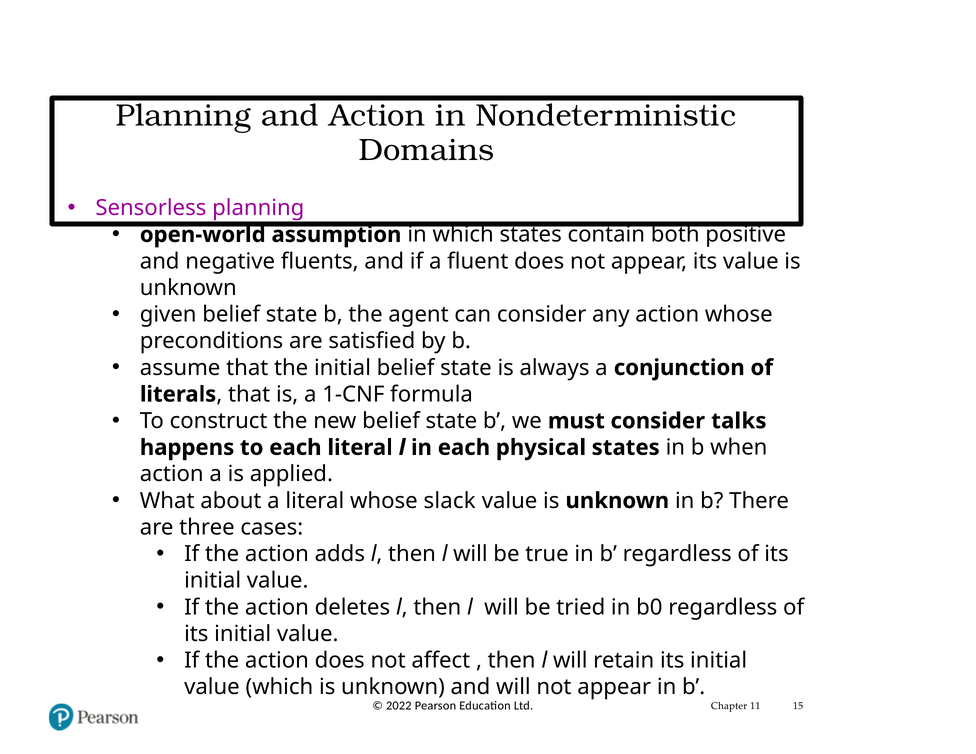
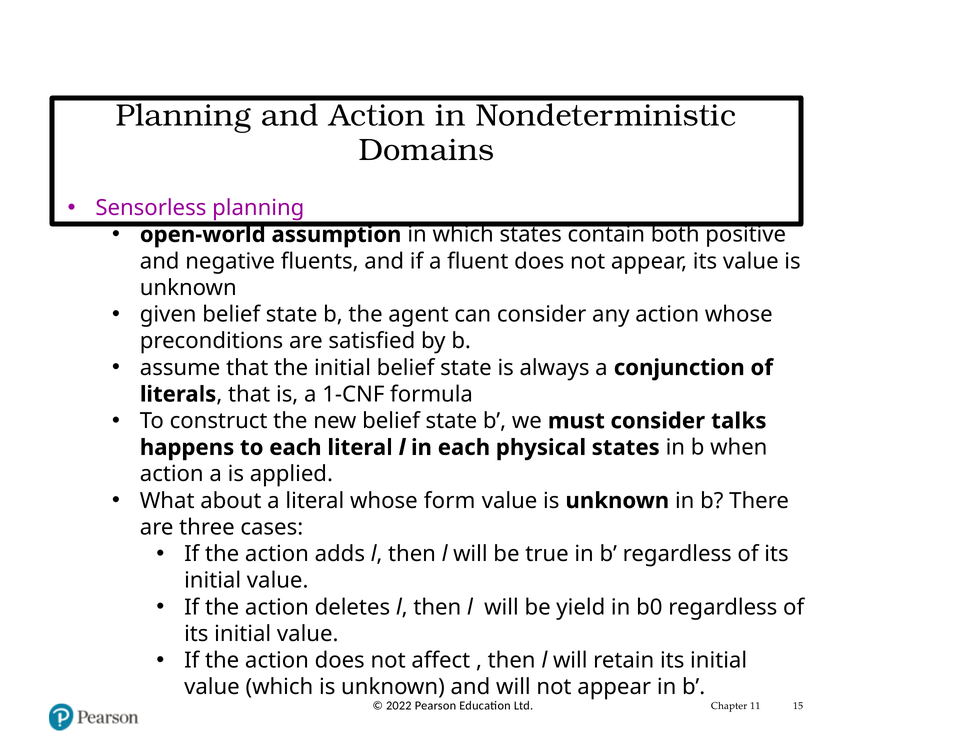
slack: slack -> form
tried: tried -> yield
